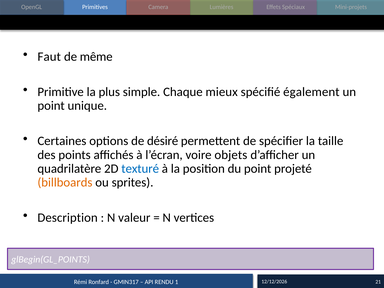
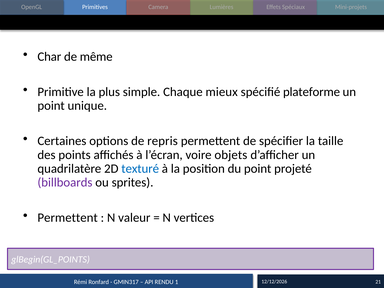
Faut: Faut -> Char
également: également -> plateforme
désiré: désiré -> repris
billboards colour: orange -> purple
Description at (68, 218): Description -> Permettent
